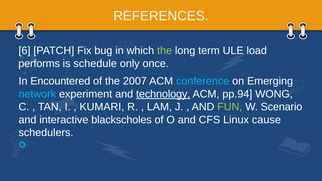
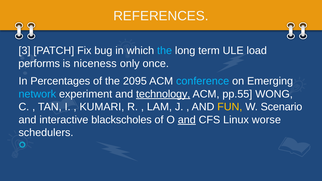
6: 6 -> 3
the at (165, 51) colour: light green -> light blue
schedule: schedule -> niceness
Encountered: Encountered -> Percentages
2007: 2007 -> 2095
pp.94: pp.94 -> pp.55
FUN colour: light green -> yellow
and at (187, 120) underline: none -> present
cause: cause -> worse
